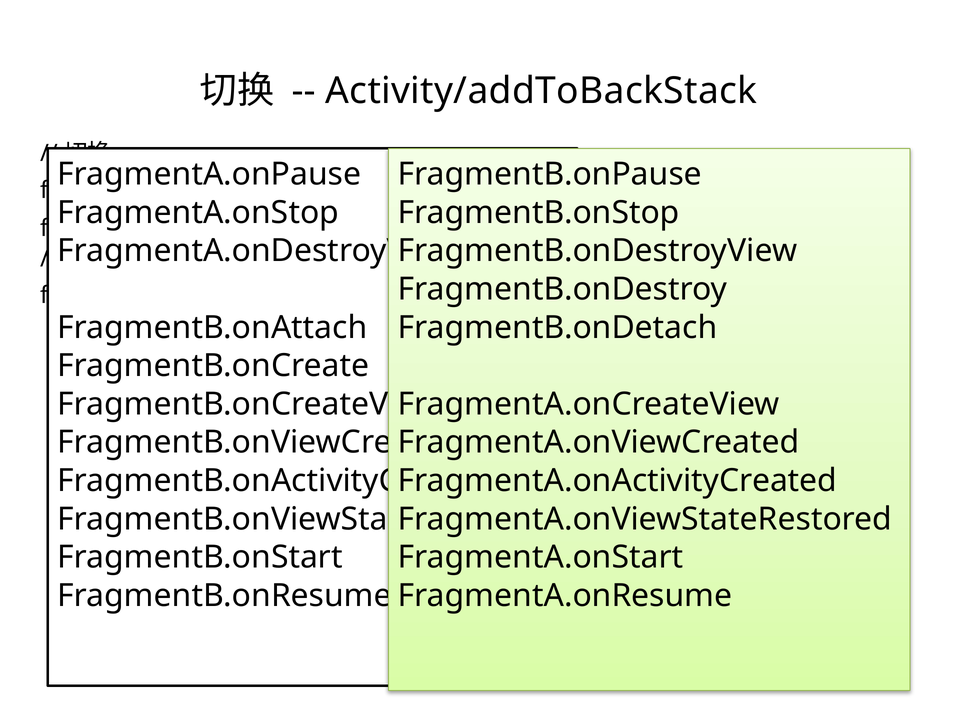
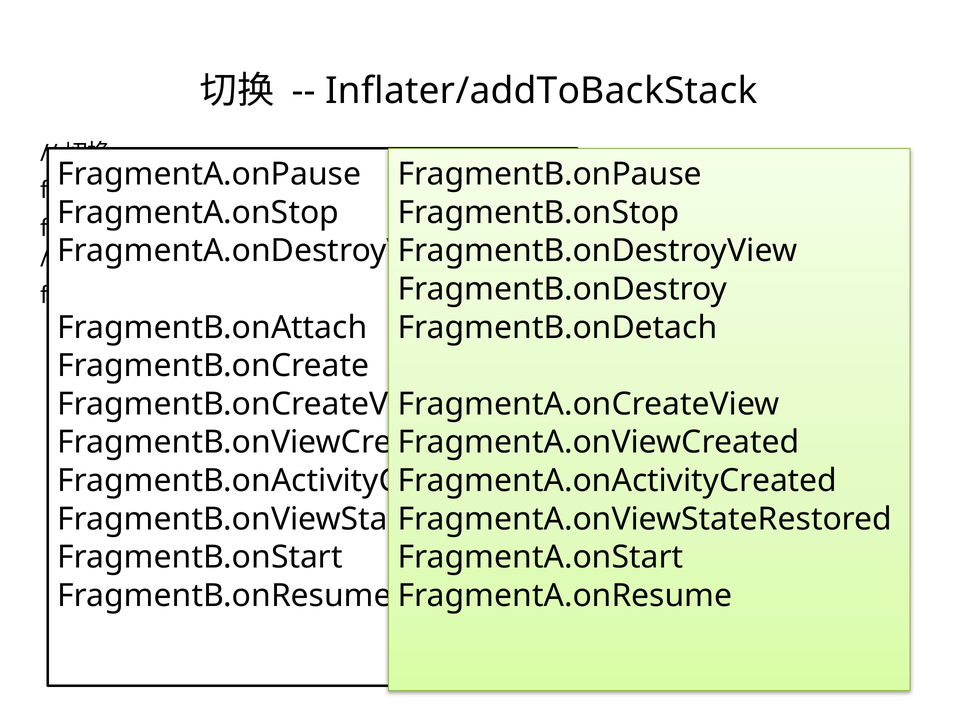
Activity/addToBackStack: Activity/addToBackStack -> Inflater/addToBackStack
